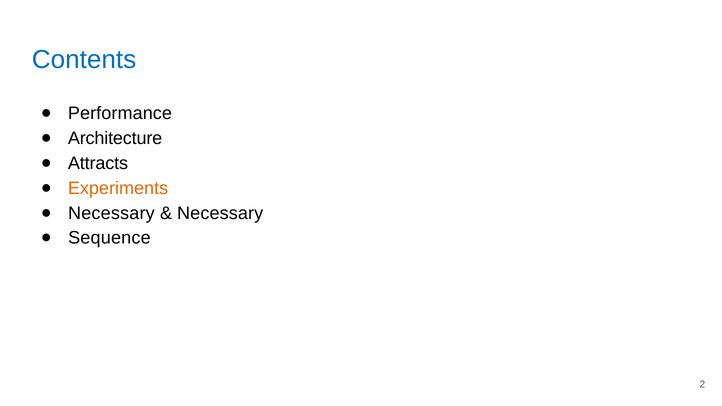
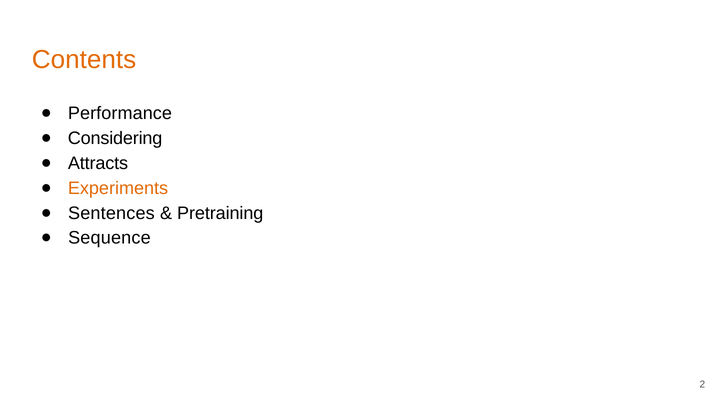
Contents colour: blue -> orange
Architecture: Architecture -> Considering
Necessary at (111, 213): Necessary -> Sentences
Necessary at (220, 213): Necessary -> Pretraining
